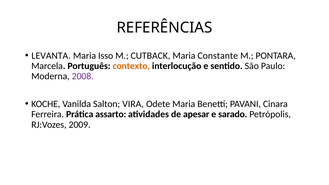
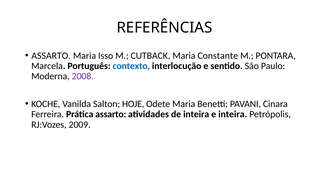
LEVANTA at (51, 56): LEVANTA -> ASSARTO
contexto colour: orange -> blue
VIRA: VIRA -> HOJE
de apesar: apesar -> inteira
e sarado: sarado -> inteira
